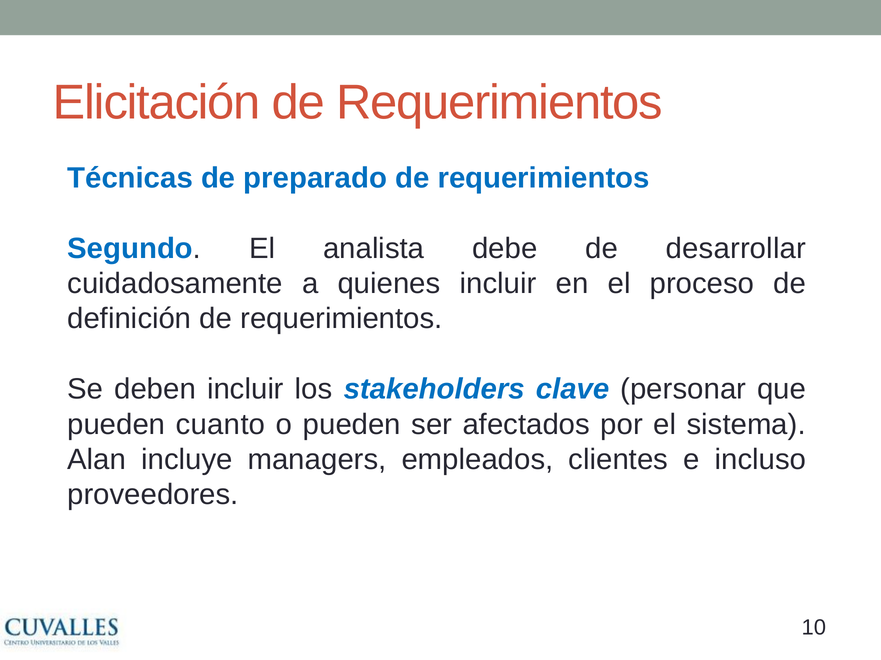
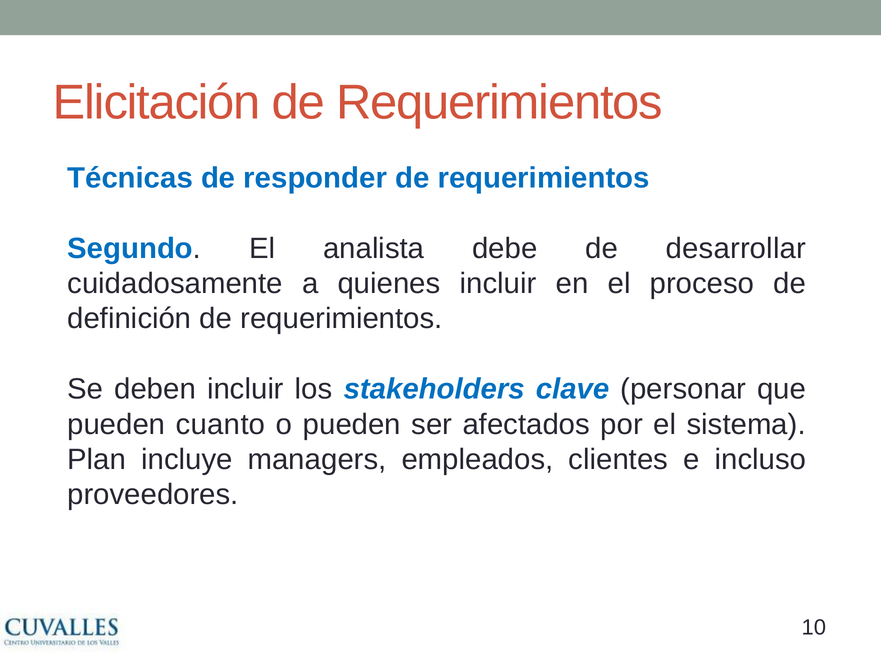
preparado: preparado -> responder
Alan: Alan -> Plan
